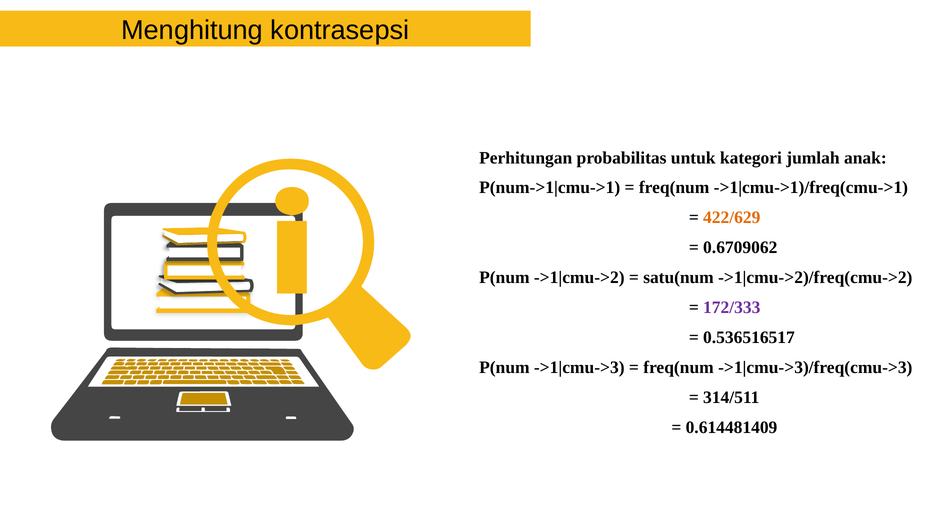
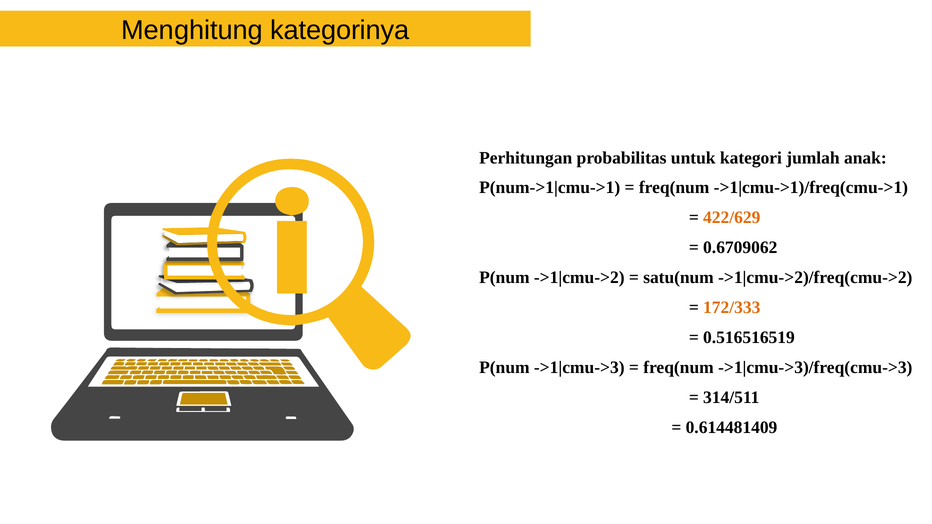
kontrasepsi: kontrasepsi -> kategorinya
172/333 colour: purple -> orange
0.536516517: 0.536516517 -> 0.516516519
